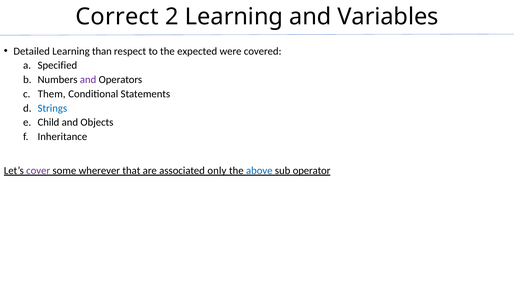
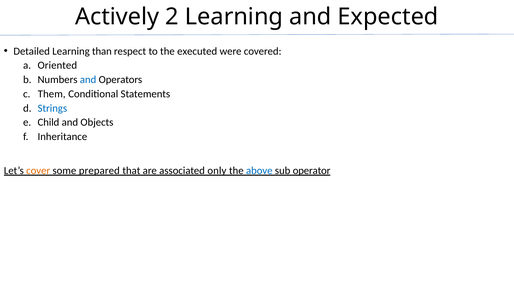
Correct: Correct -> Actively
Variables: Variables -> Expected
expected: expected -> executed
Specified: Specified -> Oriented
and at (88, 80) colour: purple -> blue
cover colour: purple -> orange
wherever: wherever -> prepared
